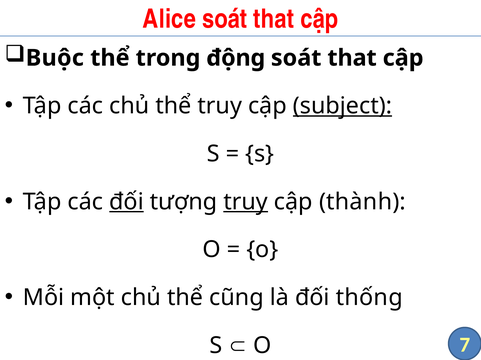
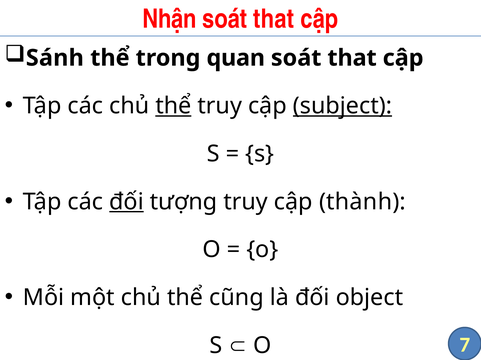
Alice: Alice -> Nhận
Buộc: Buộc -> Sánh
động: động -> quan
thể at (173, 106) underline: none -> present
truy at (246, 202) underline: present -> none
thống: thống -> object
